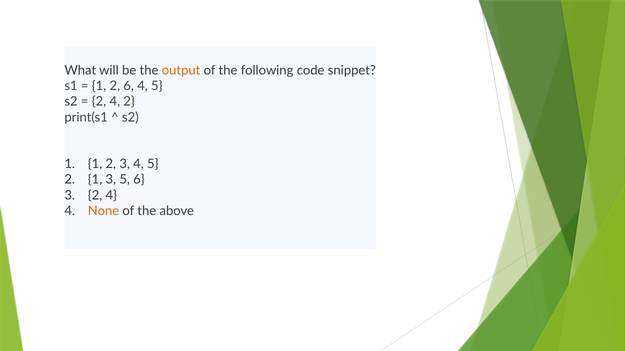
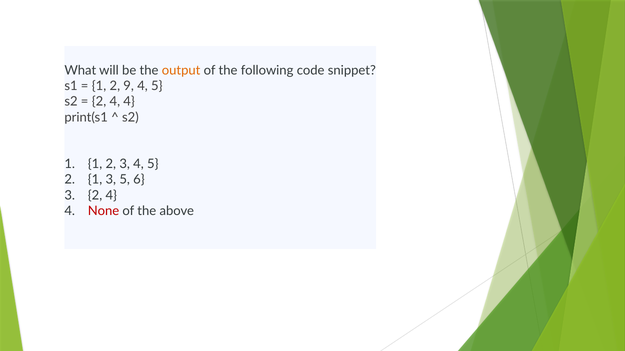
2 6: 6 -> 9
2 at (129, 102): 2 -> 4
None colour: orange -> red
